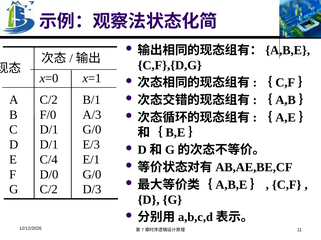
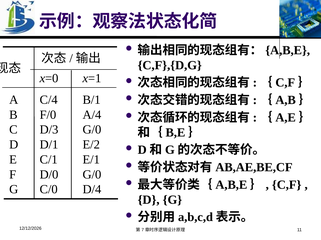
C/2 at (49, 100): C/2 -> C/4
A/3: A/3 -> A/4
D/1 at (49, 130): D/1 -> D/3
E/3: E/3 -> E/2
C/4: C/4 -> C/1
C/2 at (49, 190): C/2 -> C/0
D/3: D/3 -> D/4
